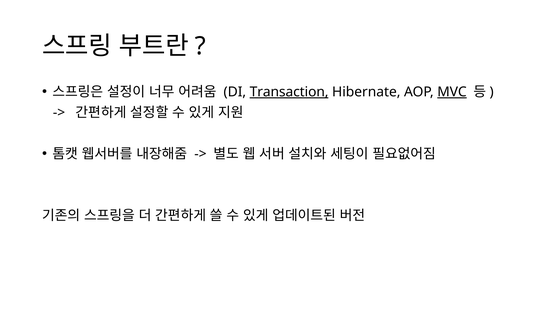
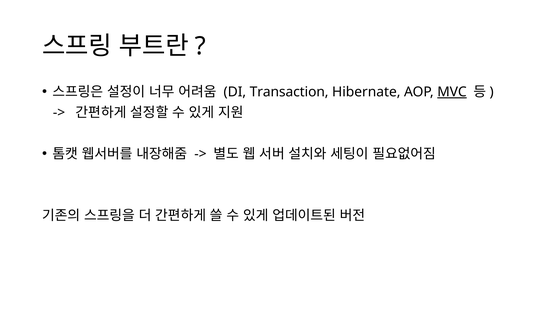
Transaction underline: present -> none
